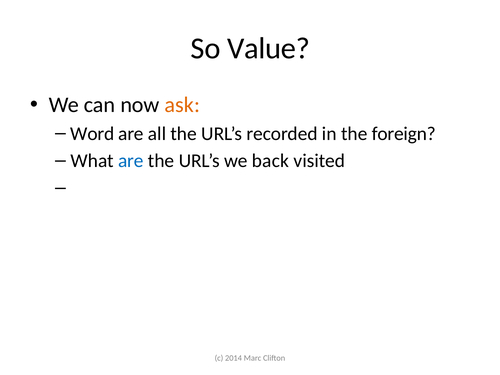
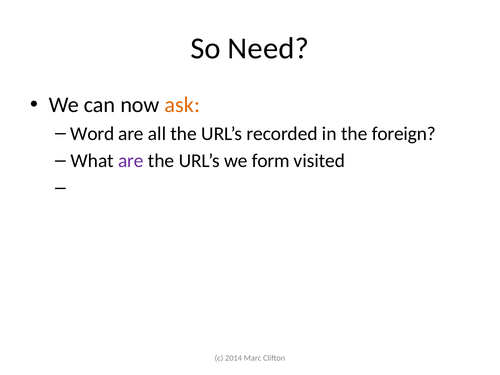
Value: Value -> Need
are at (131, 161) colour: blue -> purple
back: back -> form
